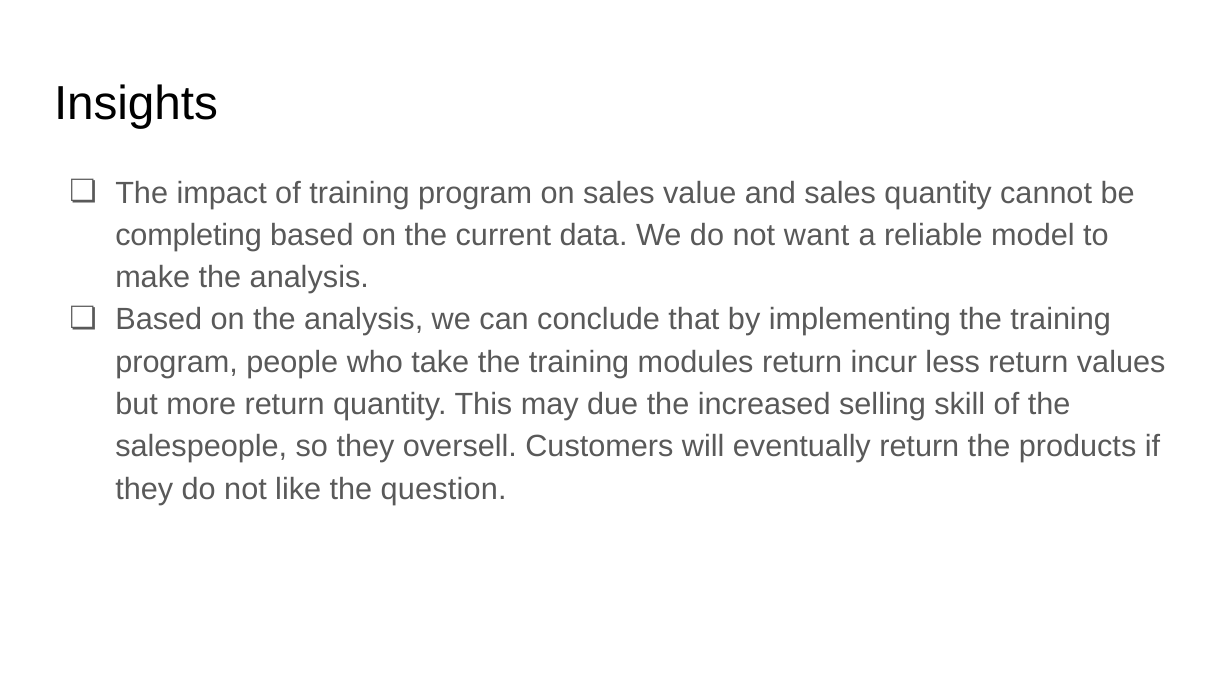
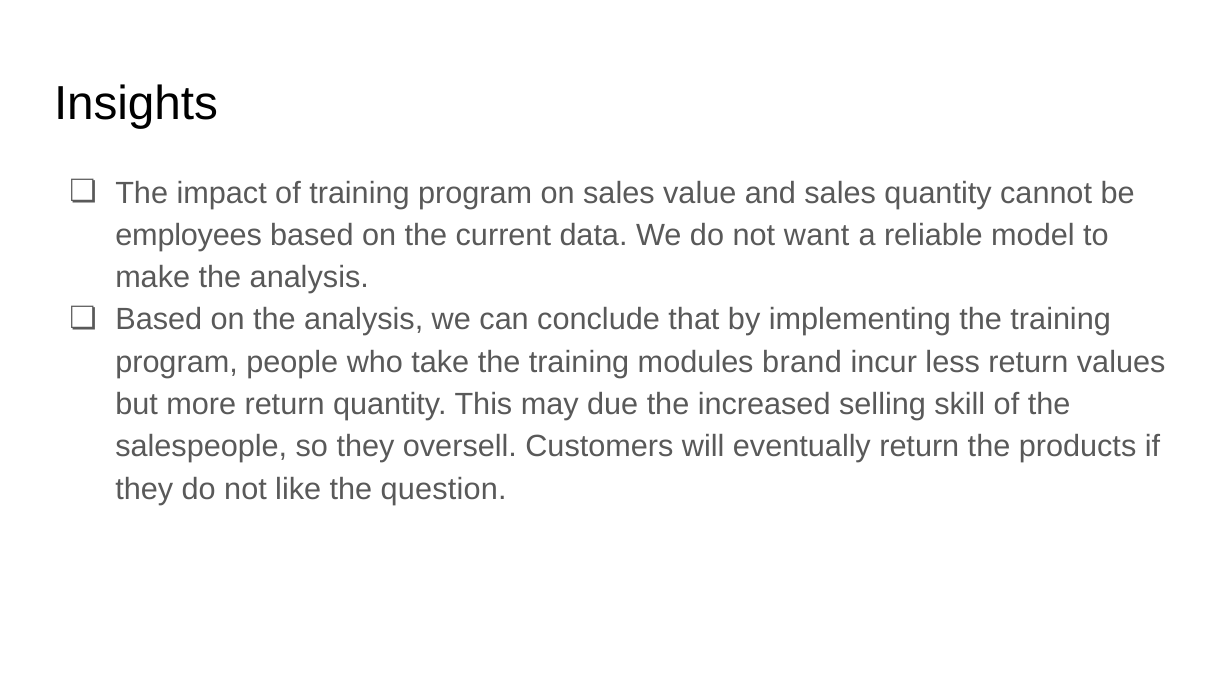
completing: completing -> employees
modules return: return -> brand
